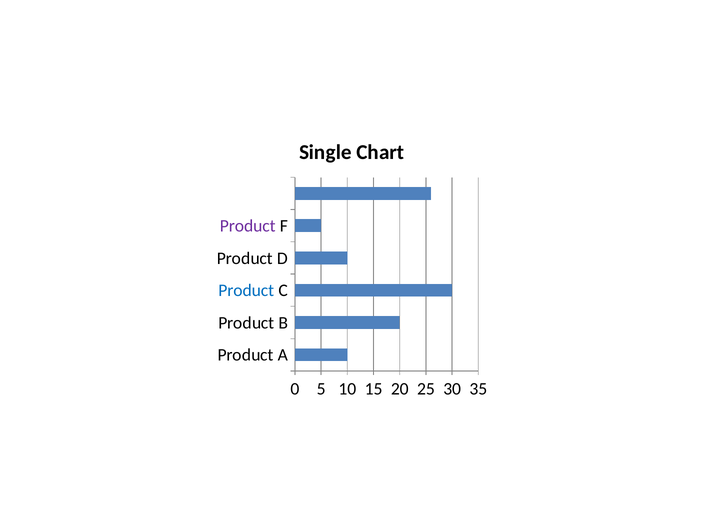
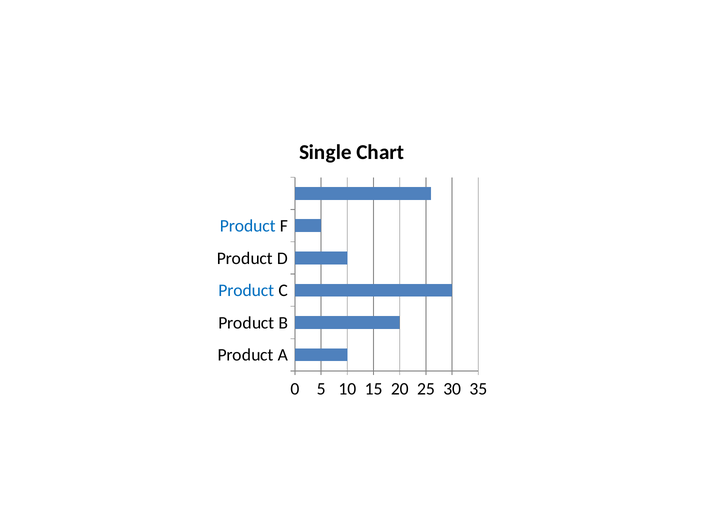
Product at (248, 226) colour: purple -> blue
